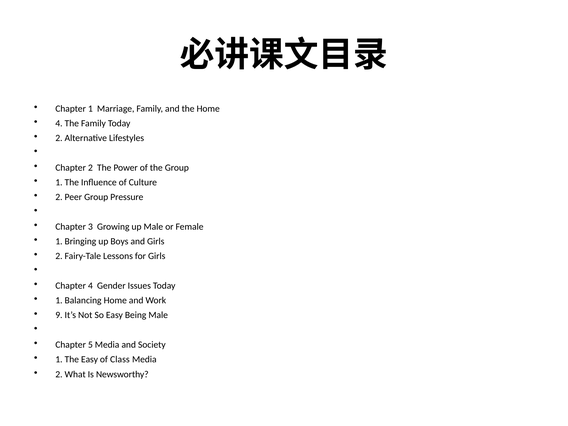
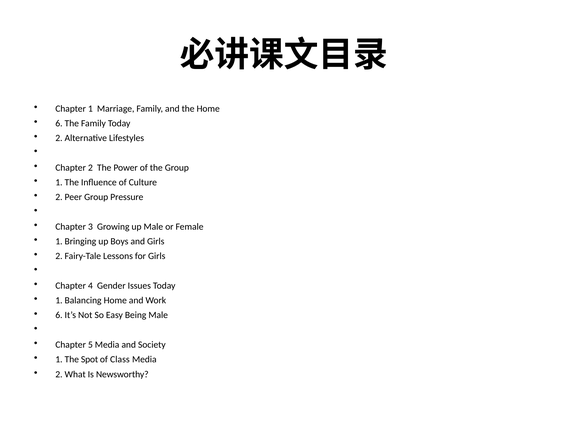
4 at (59, 123): 4 -> 6
9 at (59, 315): 9 -> 6
The Easy: Easy -> Spot
